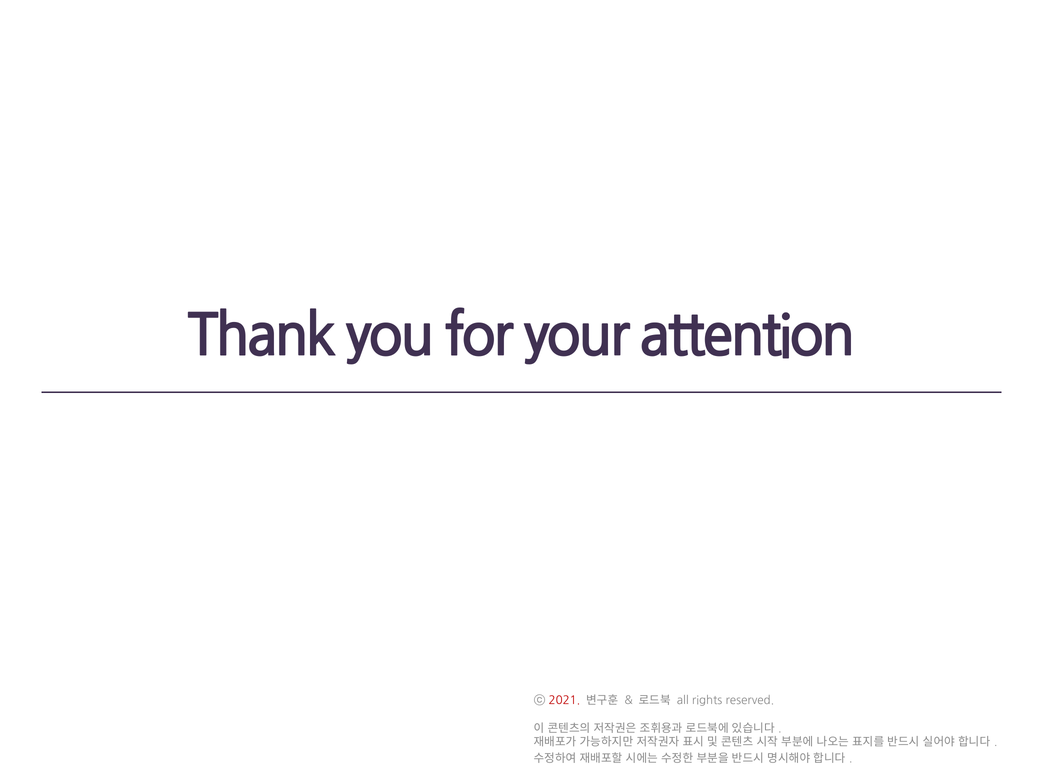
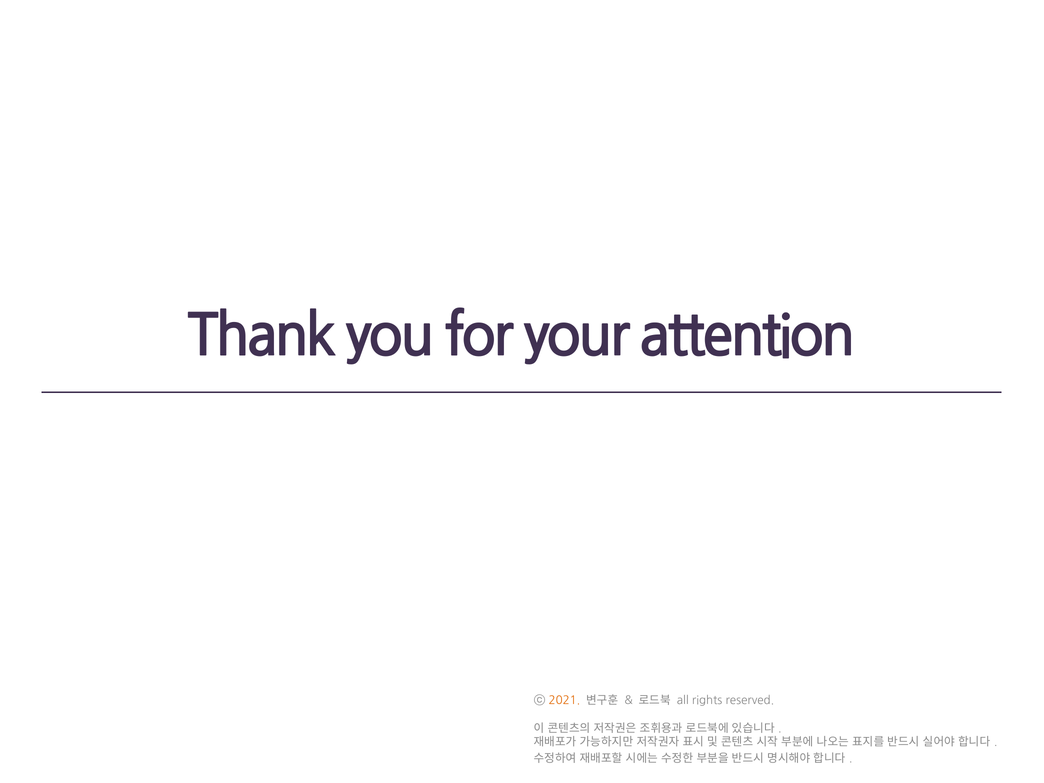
2021 colour: red -> orange
